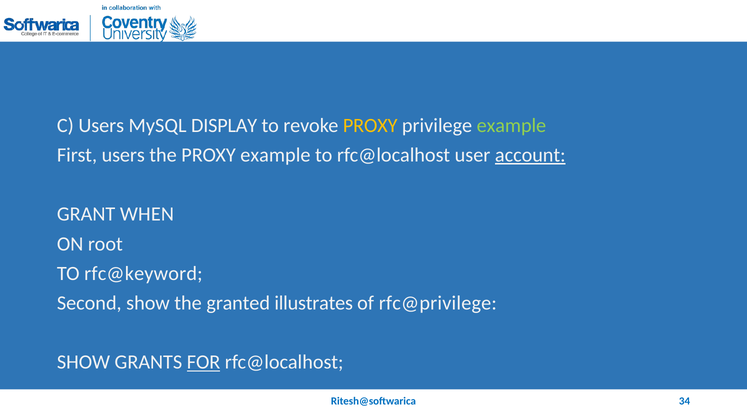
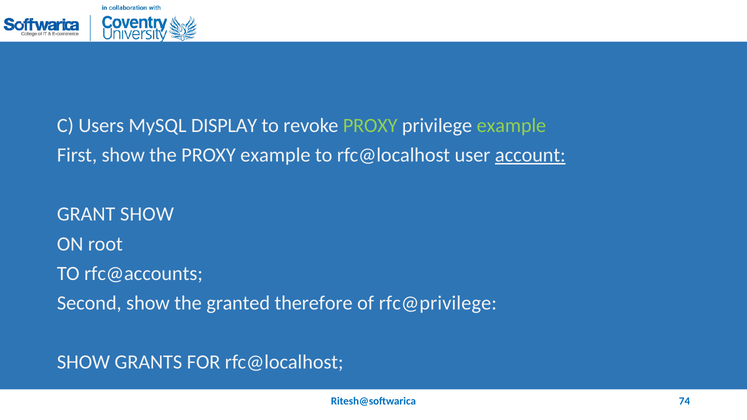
PROXY at (370, 125) colour: yellow -> light green
First users: users -> show
GRANT WHEN: WHEN -> SHOW
rfc@keyword: rfc@keyword -> rfc@accounts
illustrates: illustrates -> therefore
FOR underline: present -> none
34: 34 -> 74
